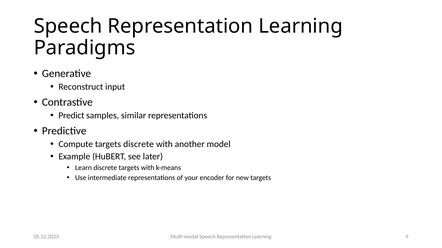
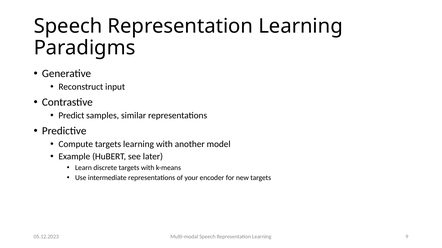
targets discrete: discrete -> learning
